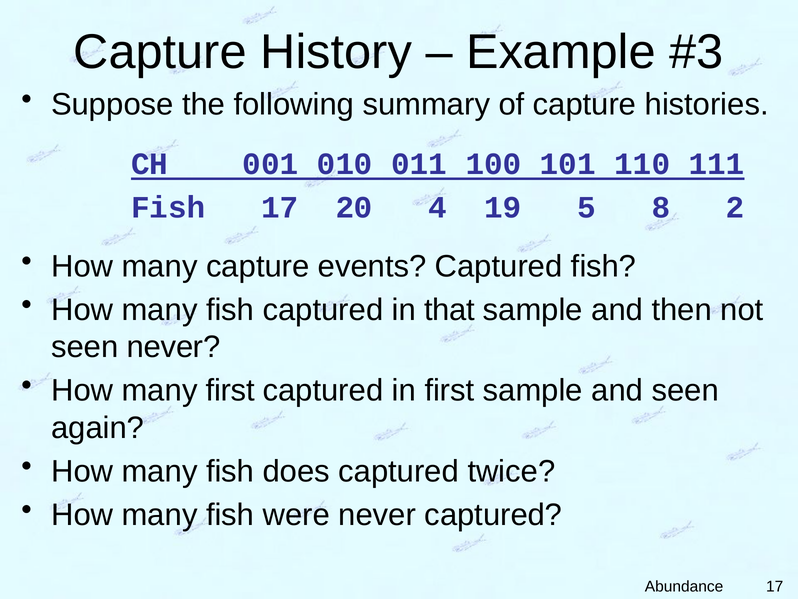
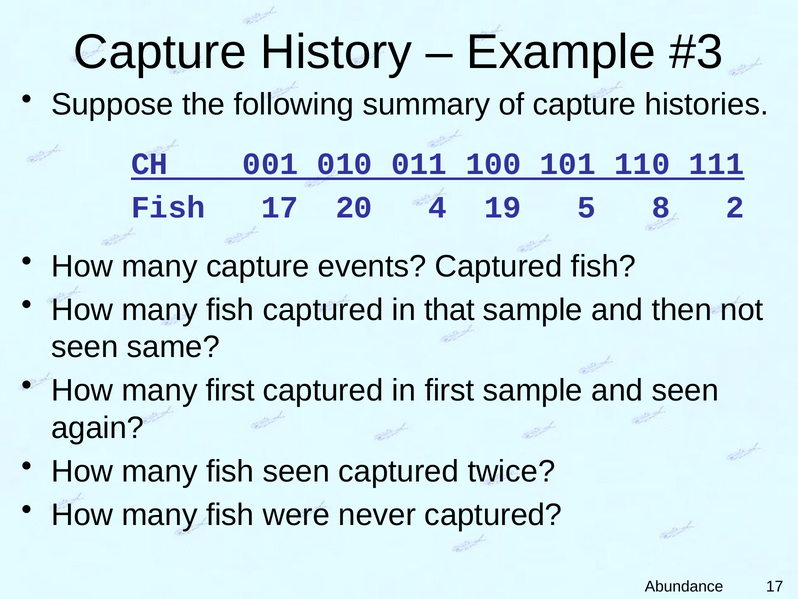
seen never: never -> same
fish does: does -> seen
